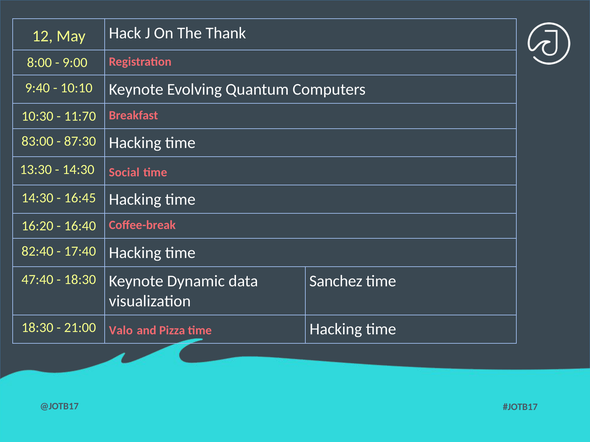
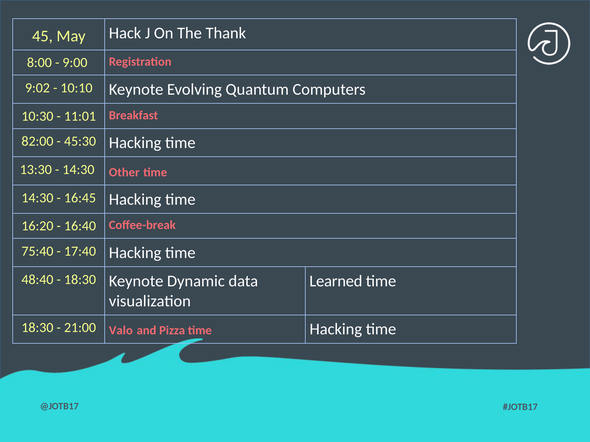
12: 12 -> 45
9:40: 9:40 -> 9:02
11:70: 11:70 -> 11:01
83:00: 83:00 -> 82:00
87:30: 87:30 -> 45:30
Social: Social -> Other
82:40: 82:40 -> 75:40
47:40: 47:40 -> 48:40
Sanchez: Sanchez -> Learned
